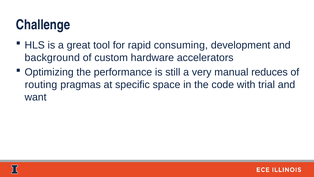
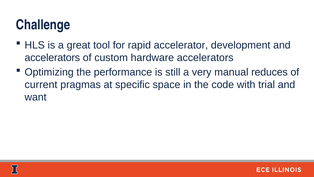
consuming: consuming -> accelerator
background at (52, 58): background -> accelerators
routing: routing -> current
